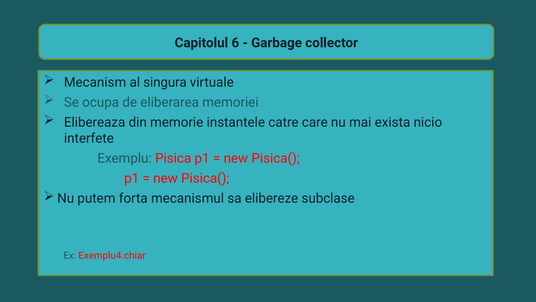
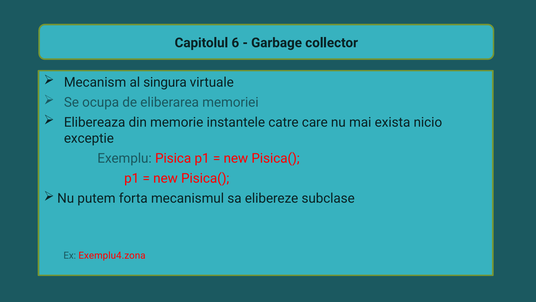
interfete: interfete -> exceptie
Exemplu4.chiar: Exemplu4.chiar -> Exemplu4.zona
